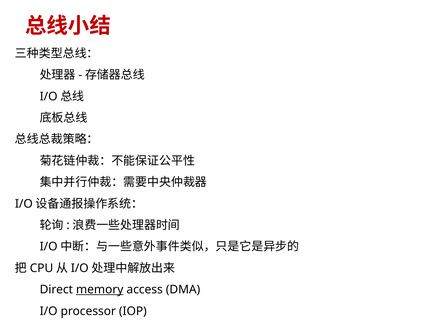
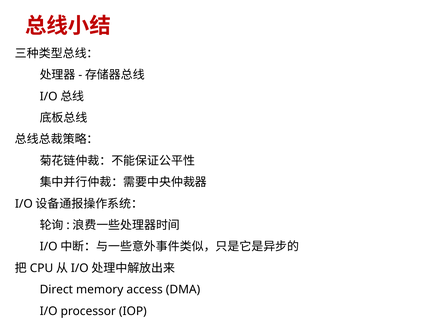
memory underline: present -> none
